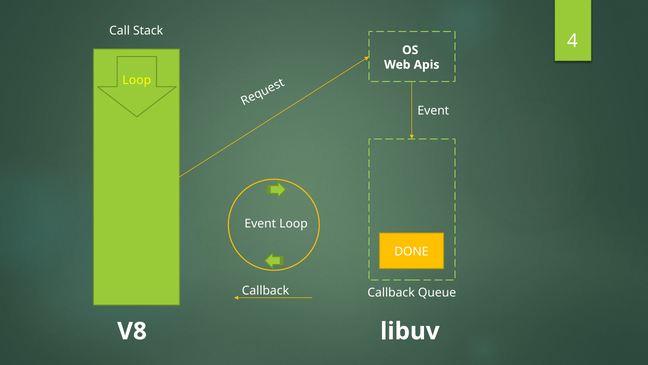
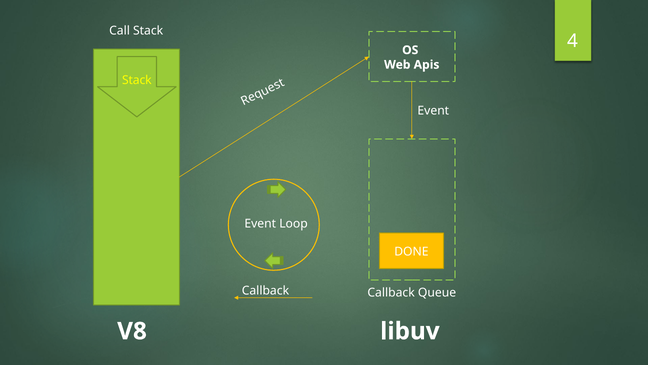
Loop at (137, 80): Loop -> Stack
